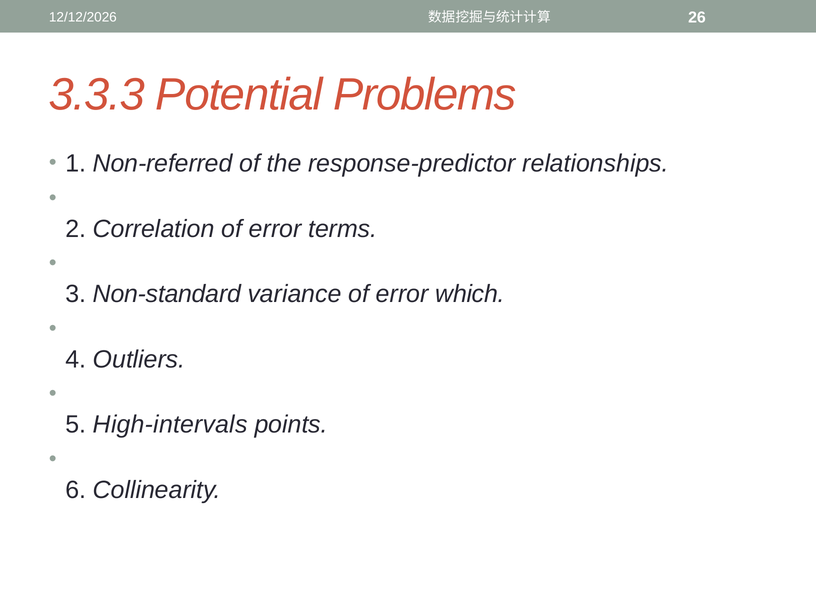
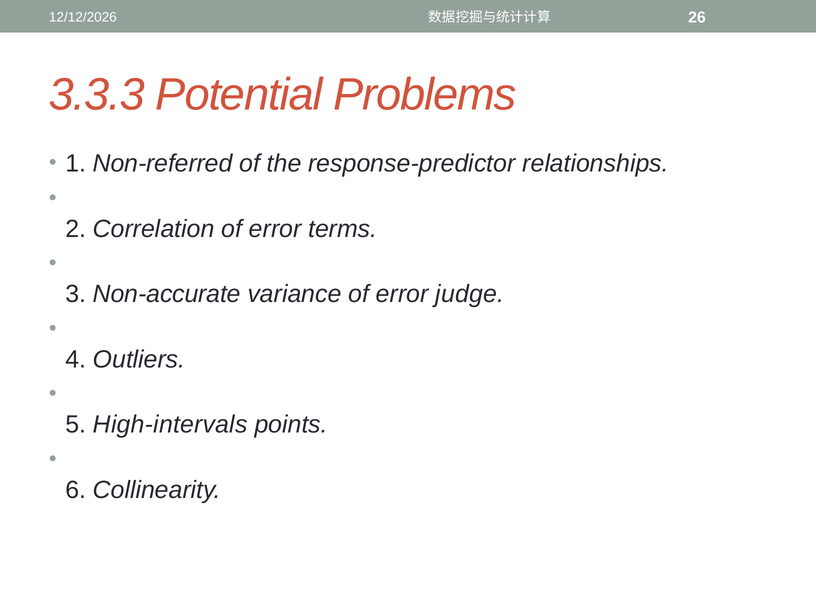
Non-standard: Non-standard -> Non-accurate
which: which -> judge
